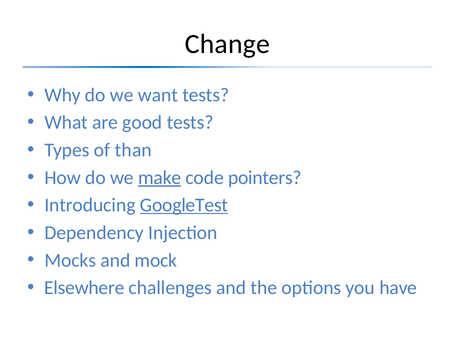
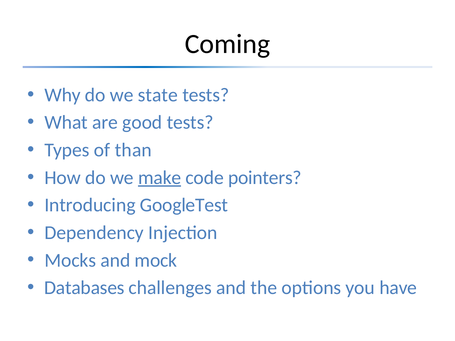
Change: Change -> Coming
want: want -> state
GoogleTest underline: present -> none
Elsewhere: Elsewhere -> Databases
